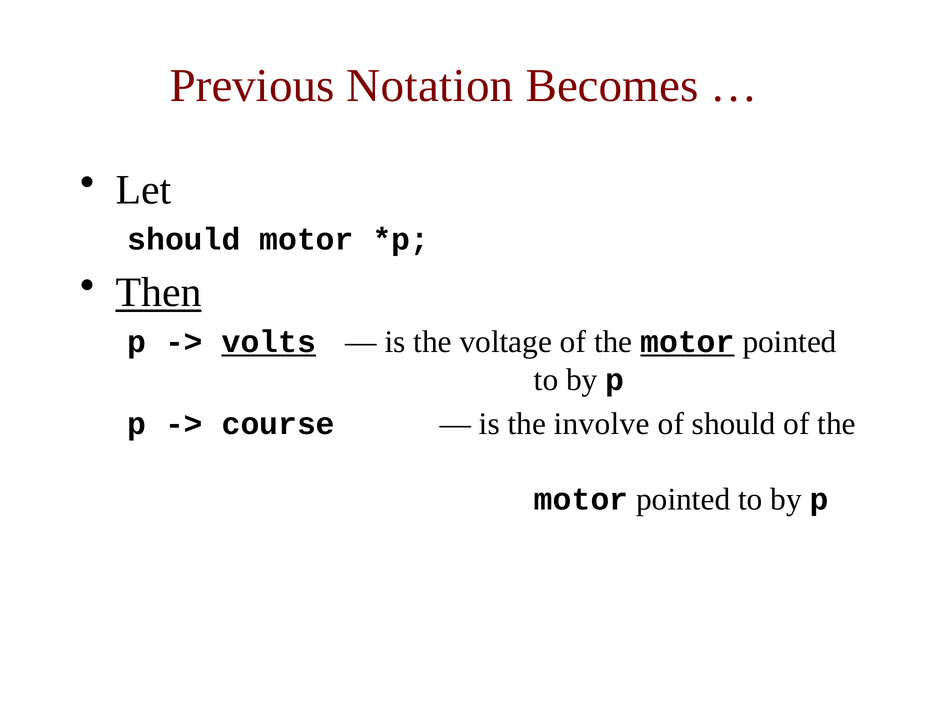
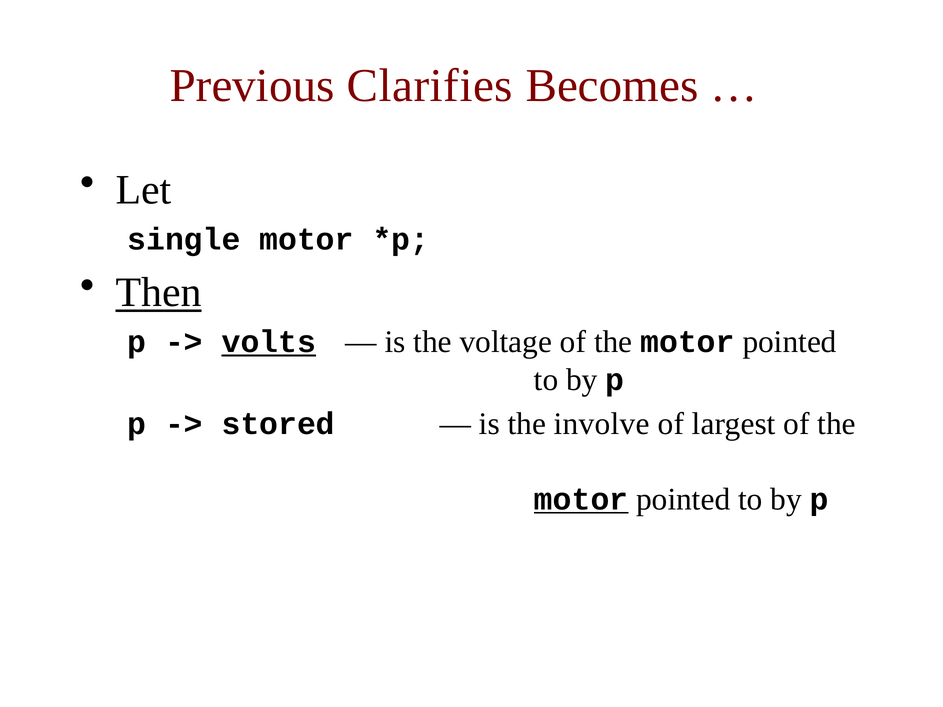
Notation: Notation -> Clarifies
should at (184, 240): should -> single
motor at (688, 342) underline: present -> none
course: course -> stored
of should: should -> largest
motor at (581, 499) underline: none -> present
